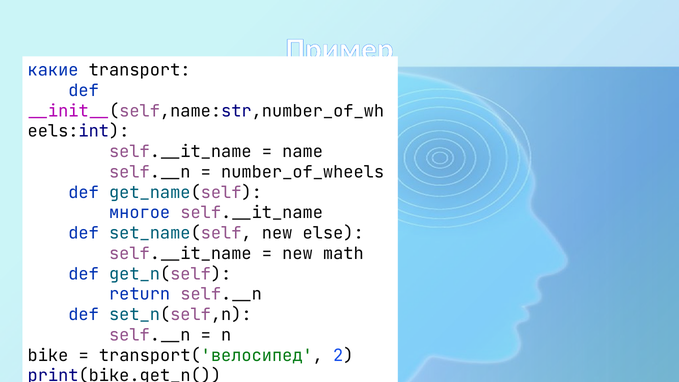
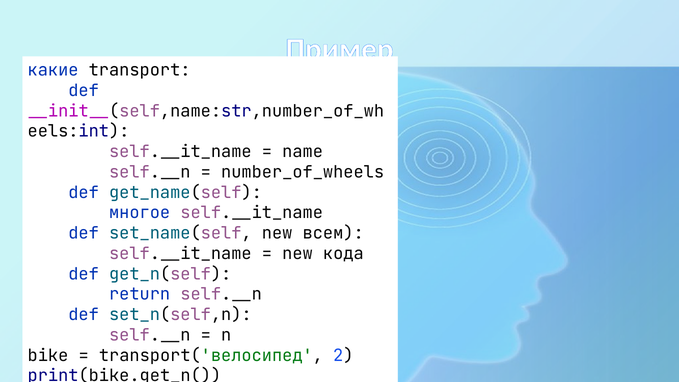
new_else: new_else -> new_всем
new_math: new_math -> new_кода
